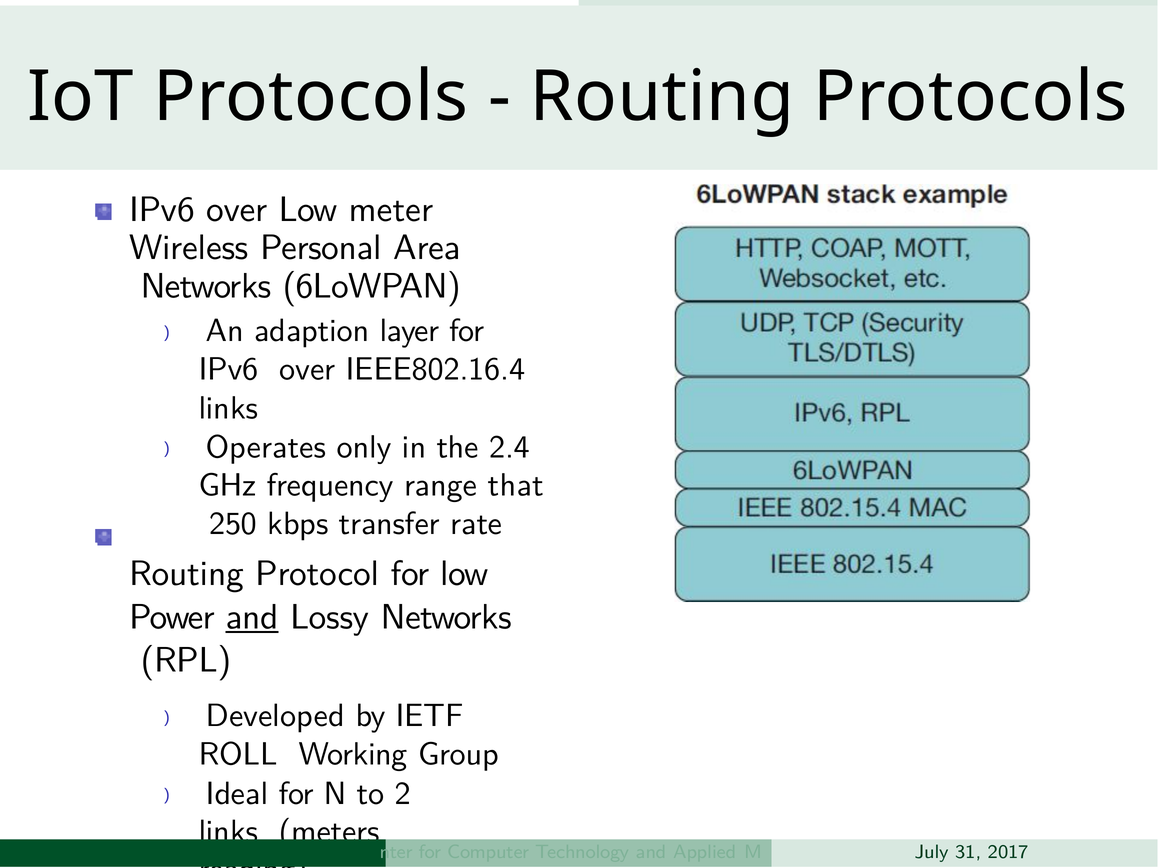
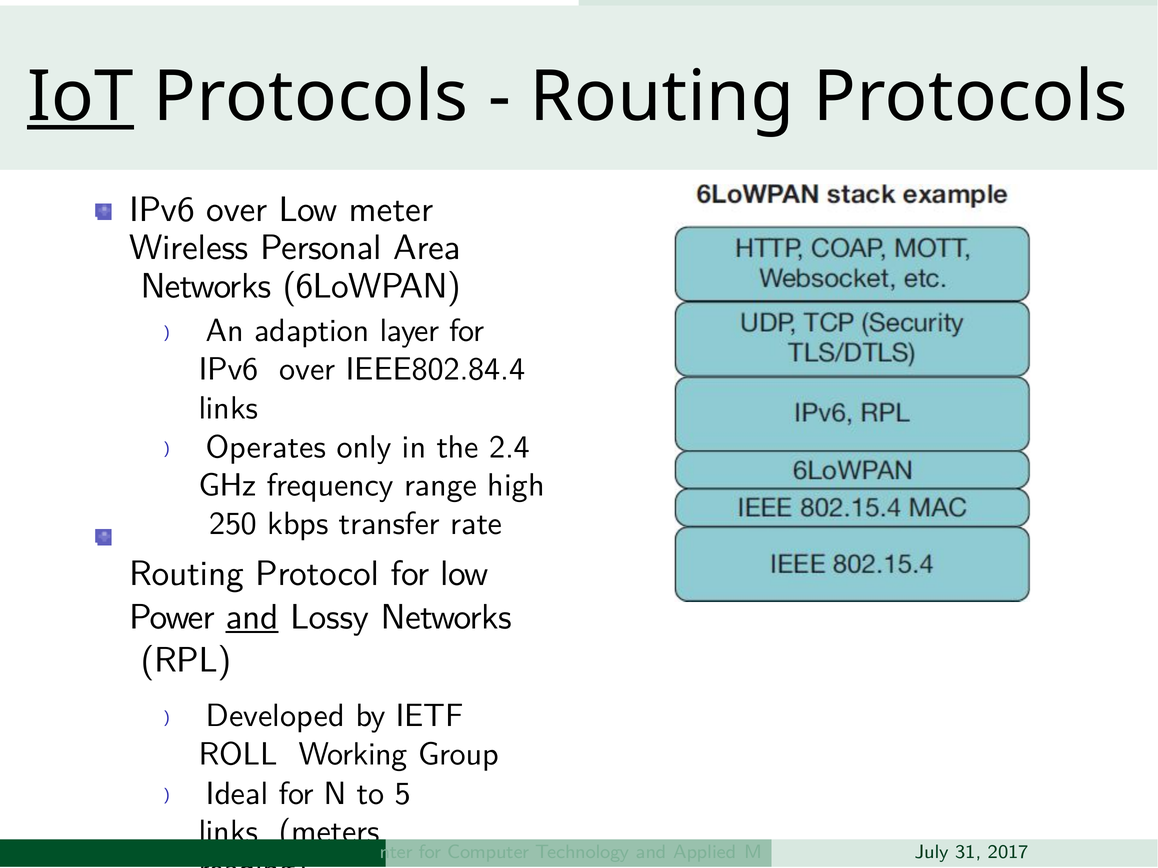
IoT at (80, 97) underline: none -> present
IEEE802.16.4: IEEE802.16.4 -> IEEE802.84.4
that: that -> high
2: 2 -> 5
